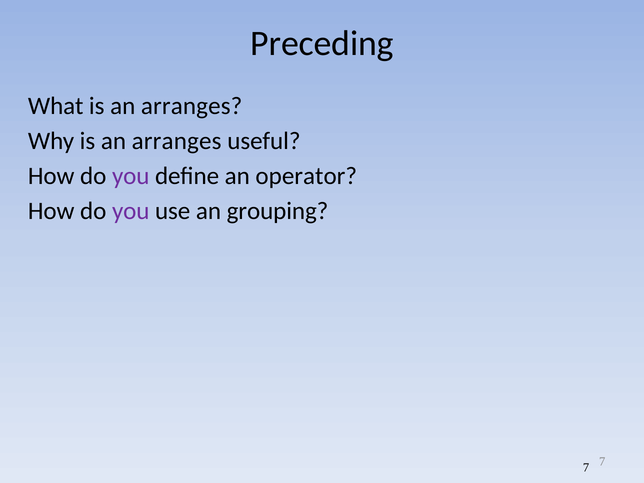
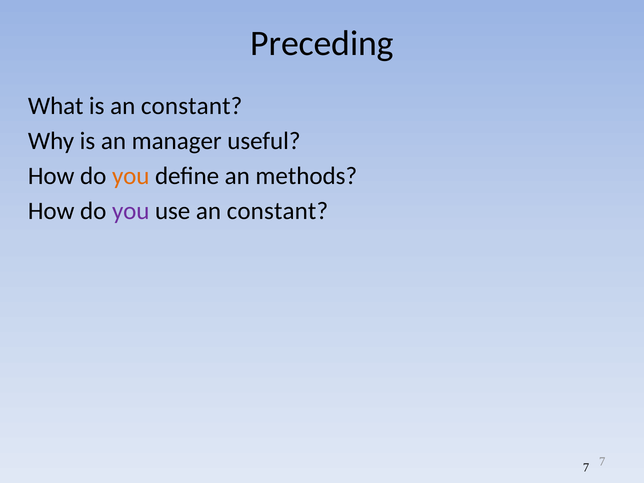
What is an arranges: arranges -> constant
Why is an arranges: arranges -> manager
you at (131, 176) colour: purple -> orange
operator: operator -> methods
use an grouping: grouping -> constant
